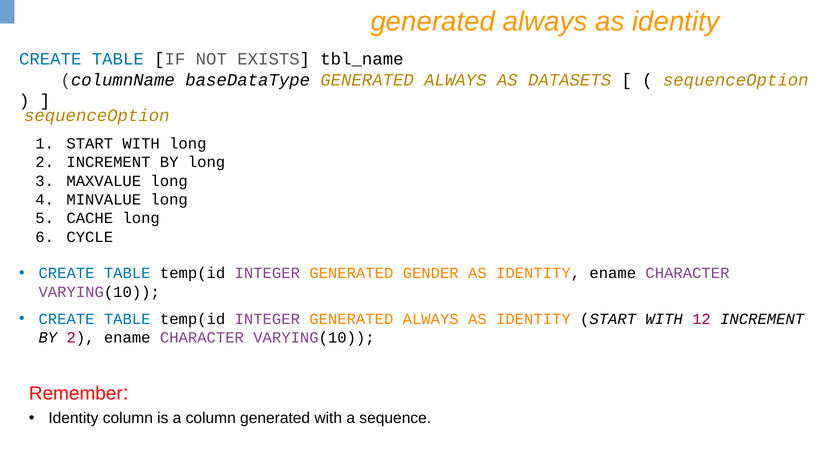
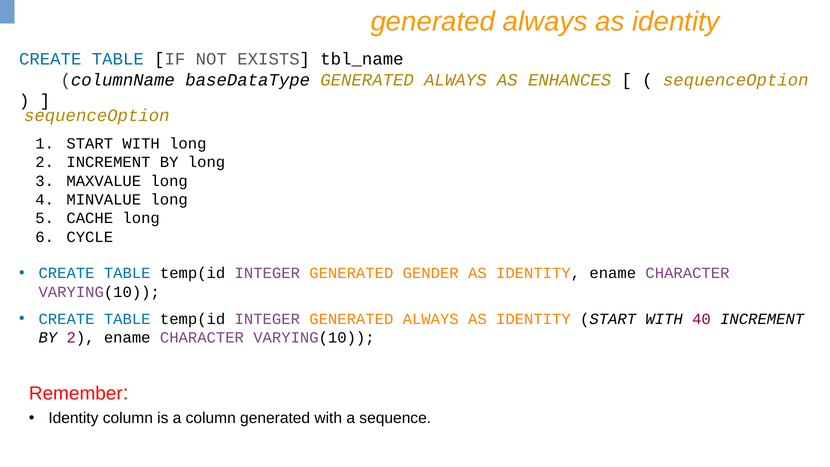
DATASETS: DATASETS -> ENHANCES
12: 12 -> 40
